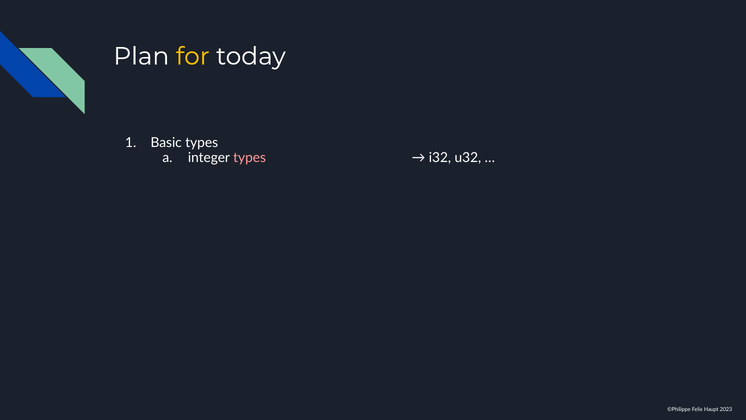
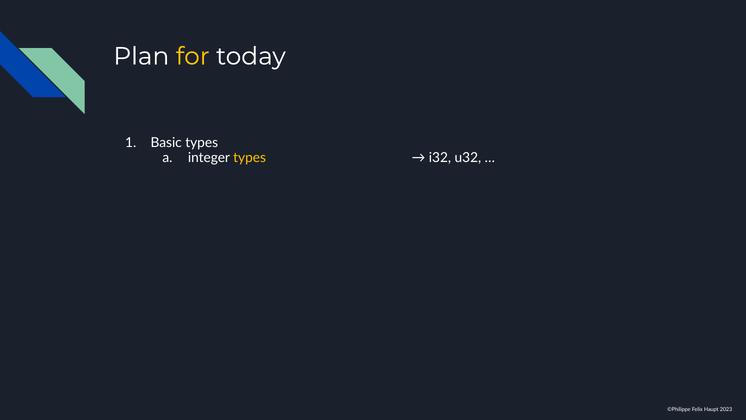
types at (250, 157) colour: pink -> yellow
